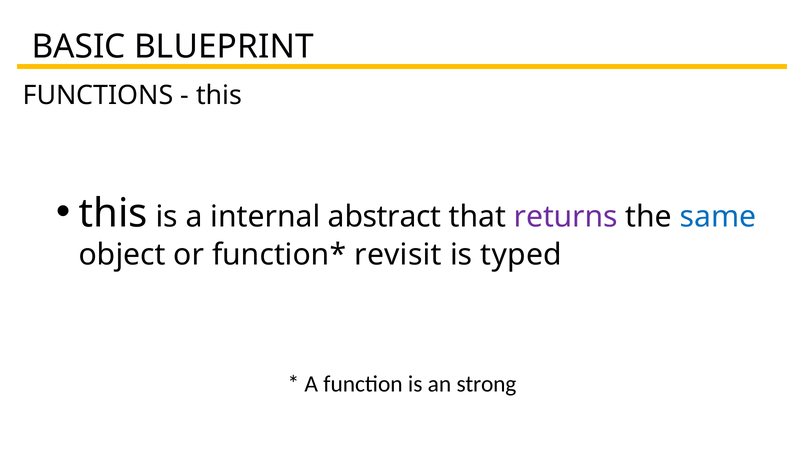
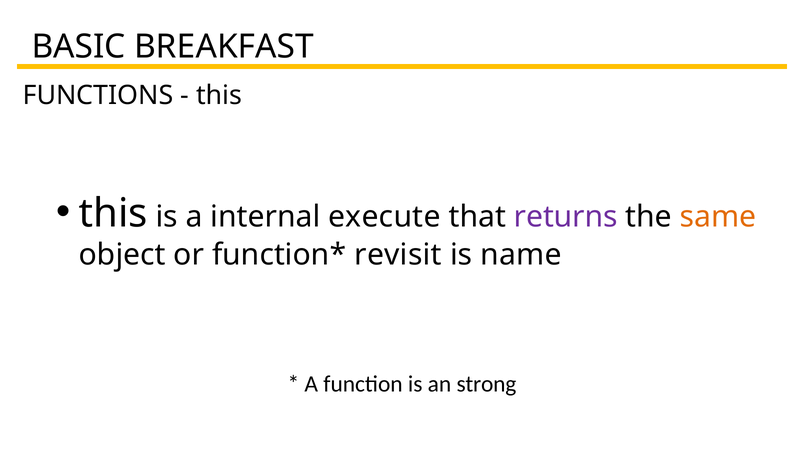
BLUEPRINT: BLUEPRINT -> BREAKFAST
abstract: abstract -> execute
same colour: blue -> orange
typed: typed -> name
